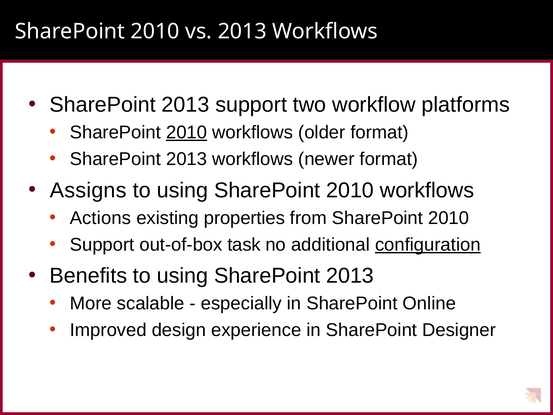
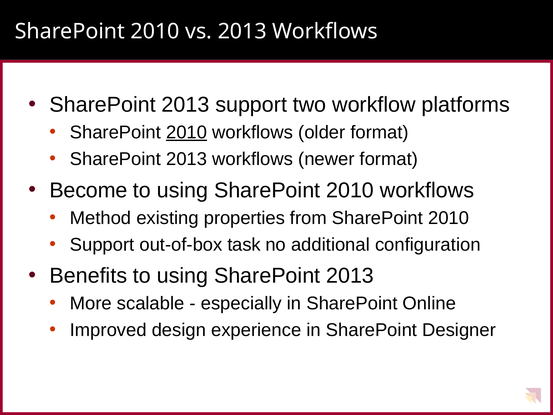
Assigns: Assigns -> Become
Actions: Actions -> Method
configuration underline: present -> none
